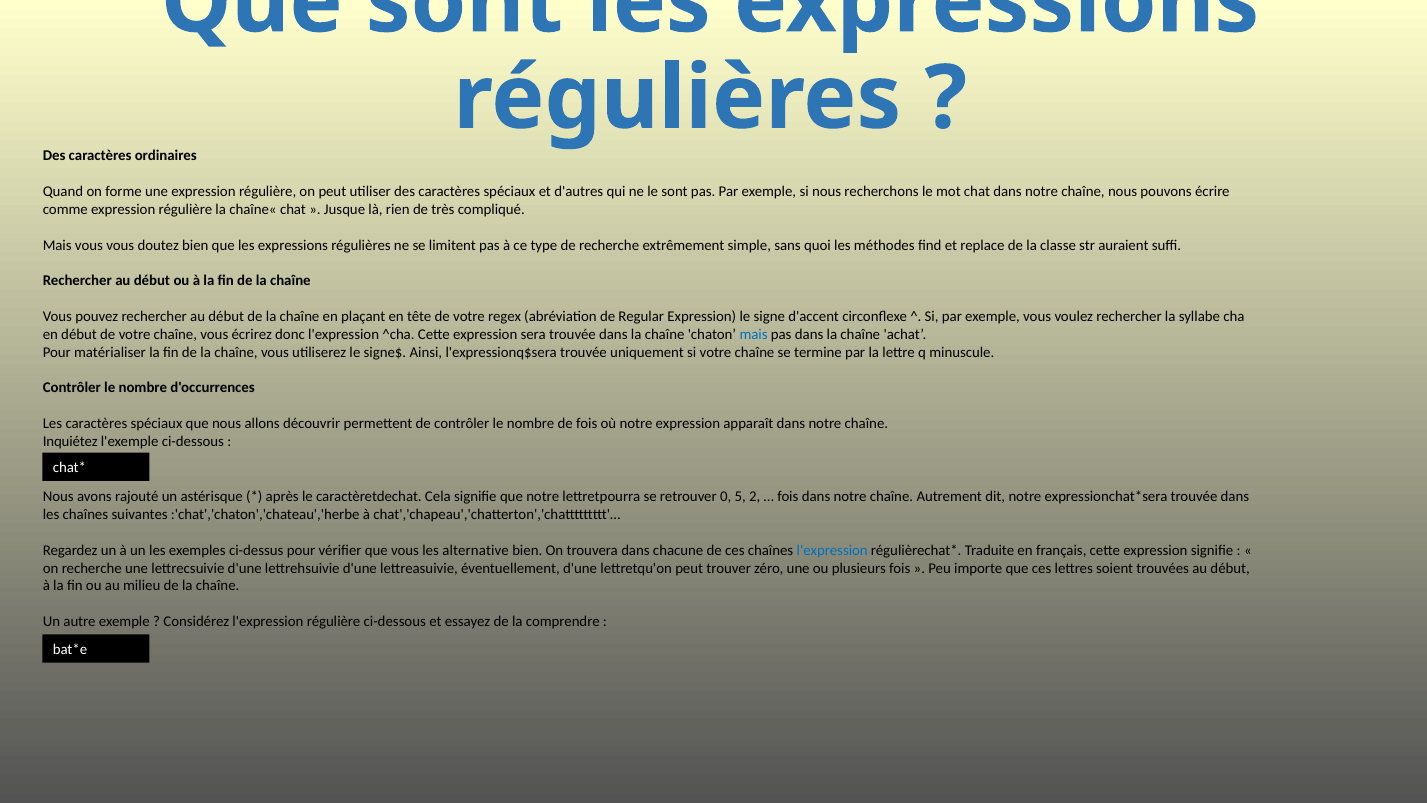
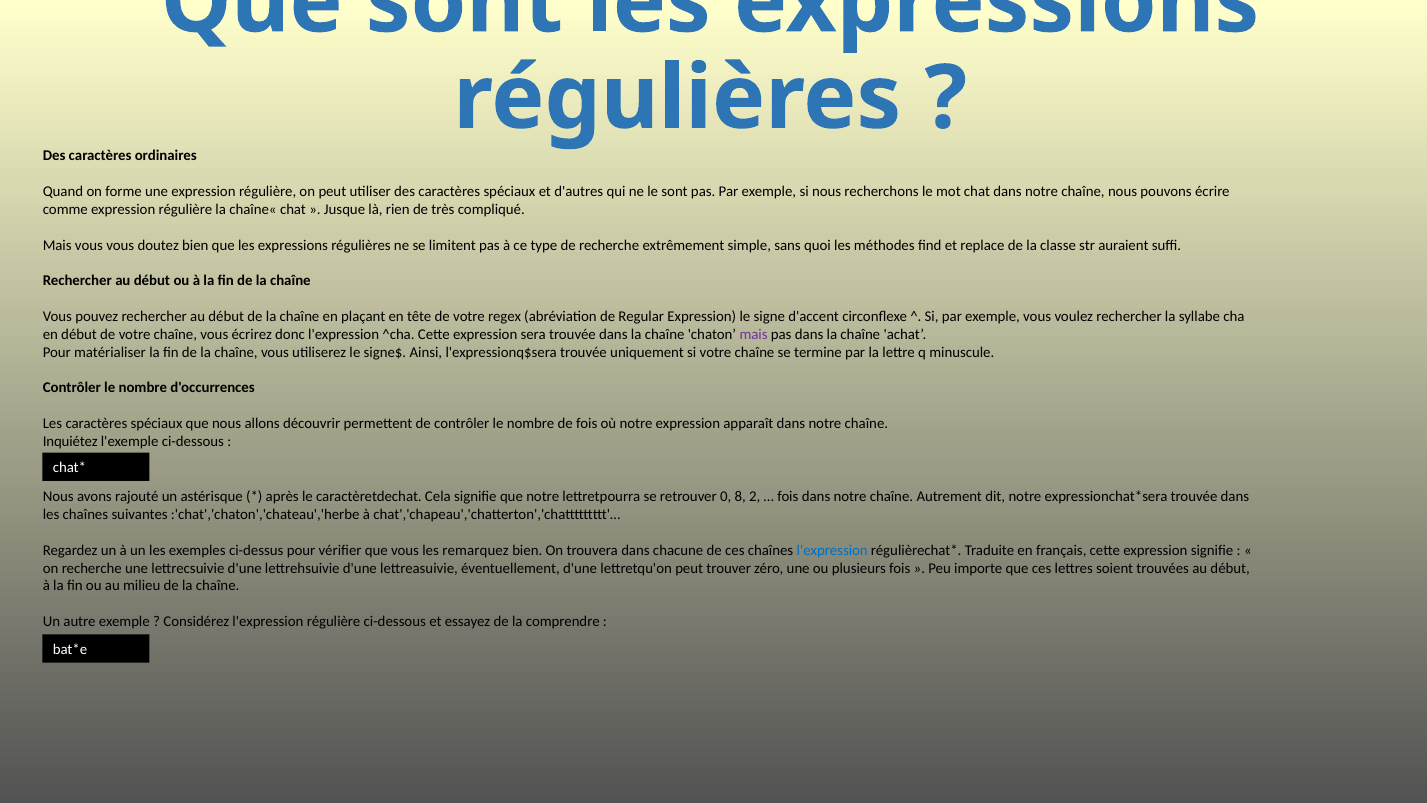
mais at (754, 334) colour: blue -> purple
5: 5 -> 8
alternative: alternative -> remarquez
